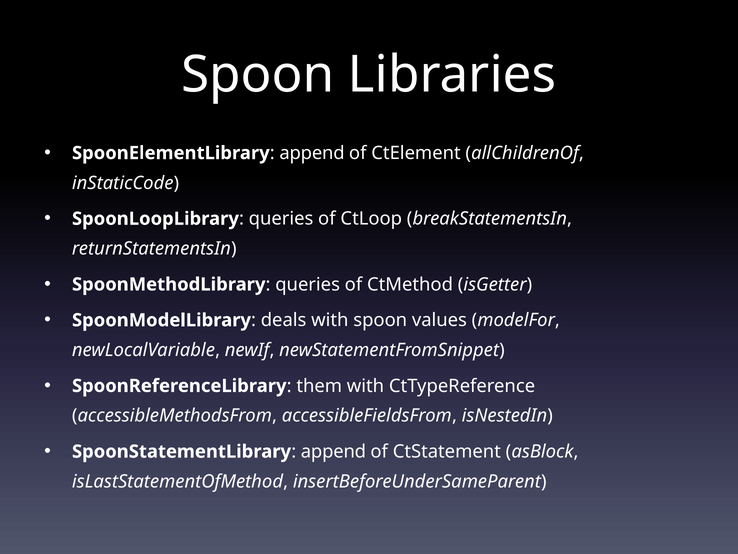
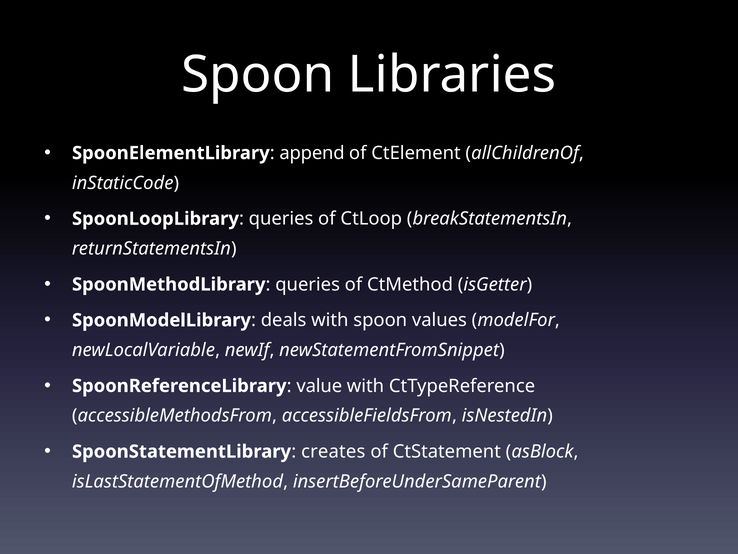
them: them -> value
append at (333, 451): append -> creates
